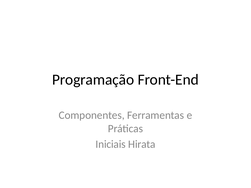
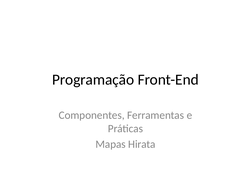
Iniciais: Iniciais -> Mapas
